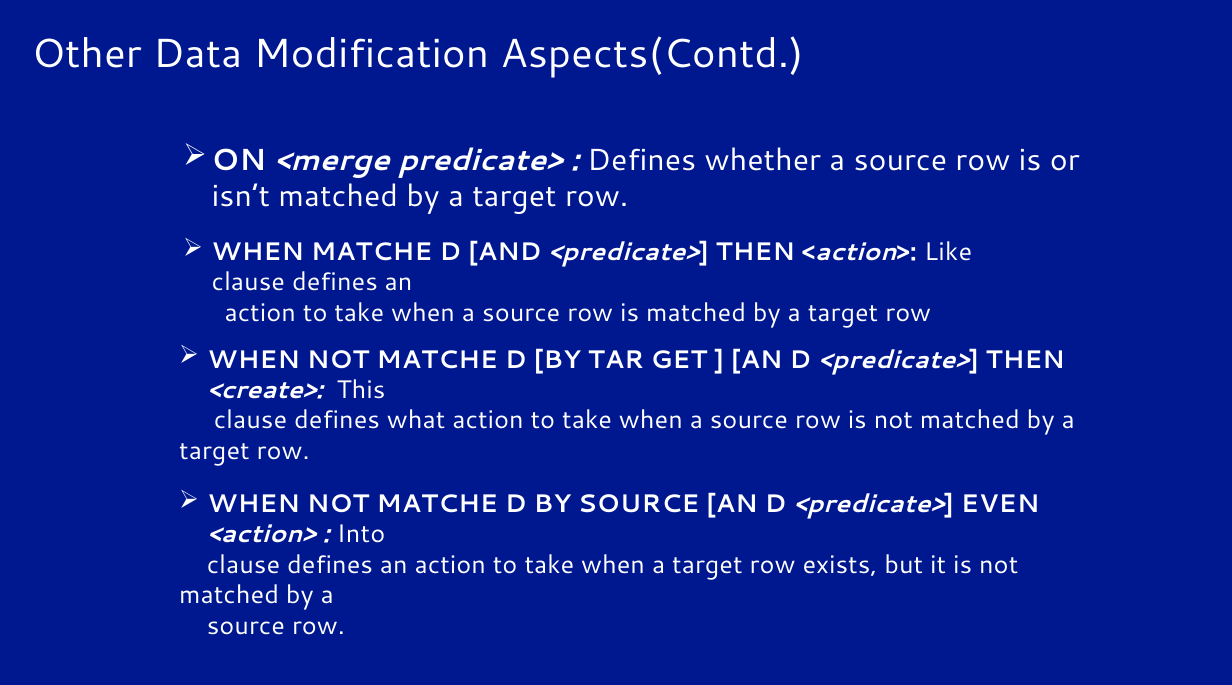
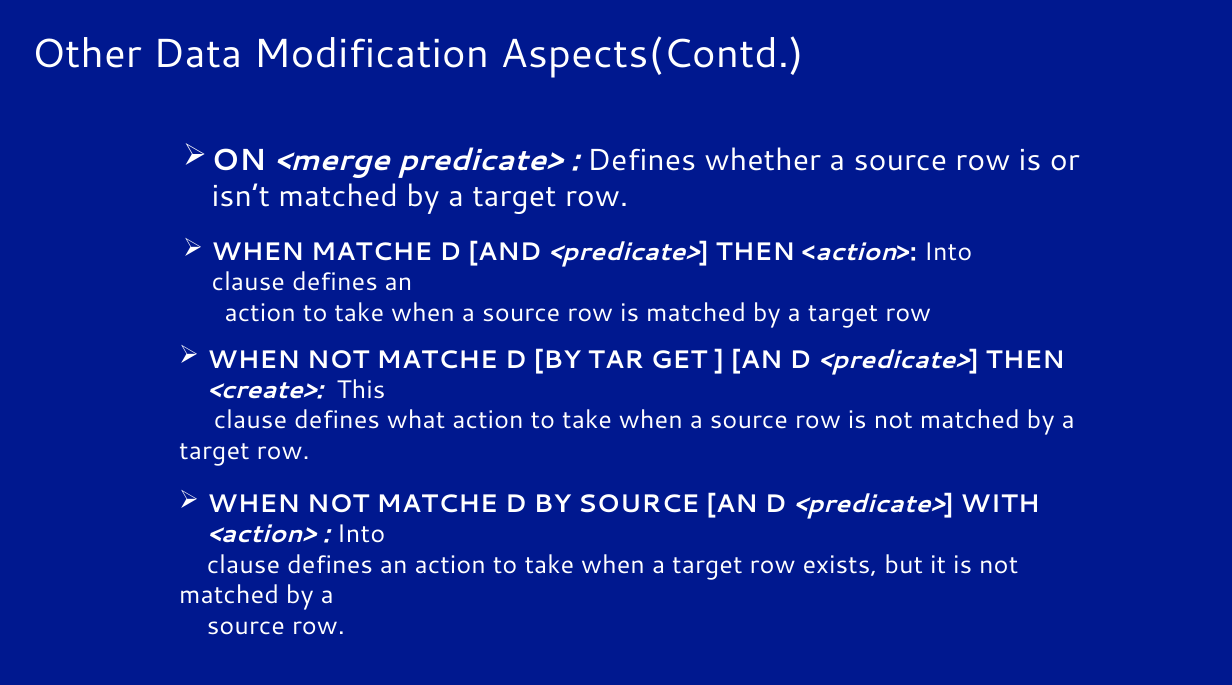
<action> Like: Like -> Into
EVEN: EVEN -> WITH
